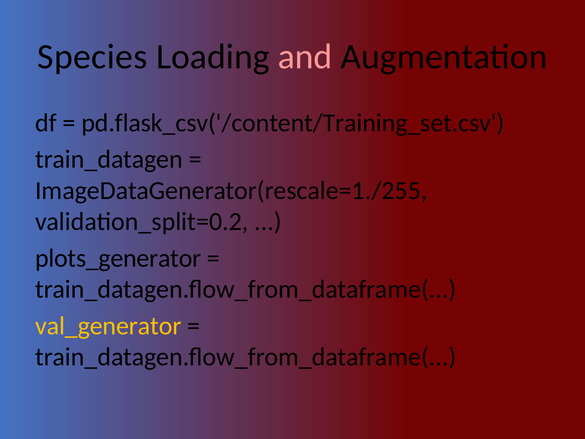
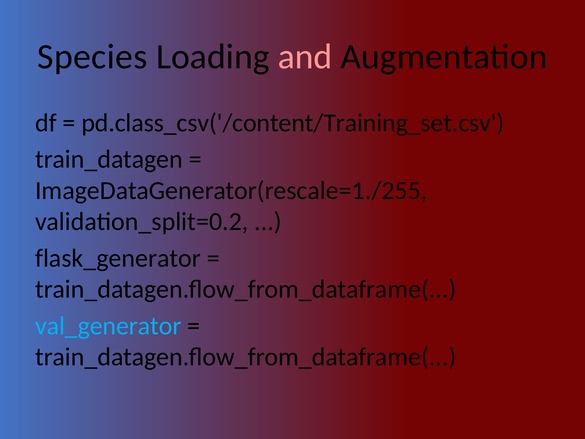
pd.flask_csv('/content/Training_set.csv: pd.flask_csv('/content/Training_set.csv -> pd.class_csv('/content/Training_set.csv
plots_generator: plots_generator -> flask_generator
val_generator colour: yellow -> light blue
